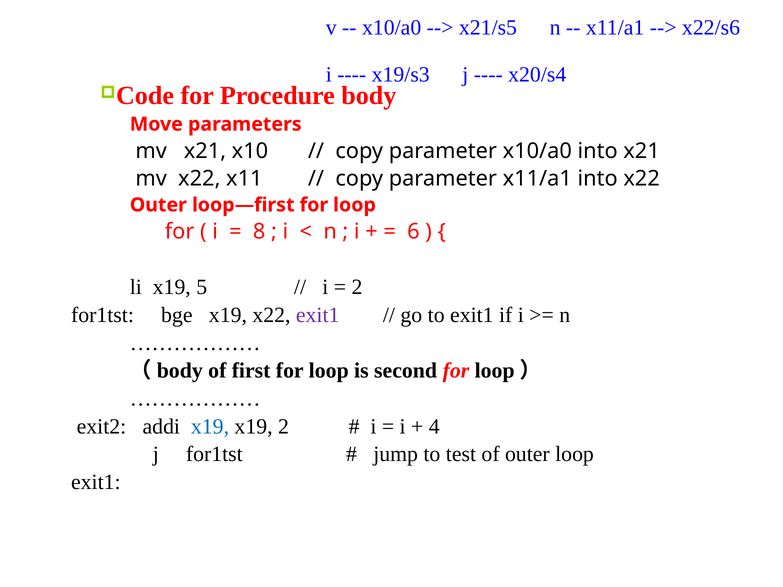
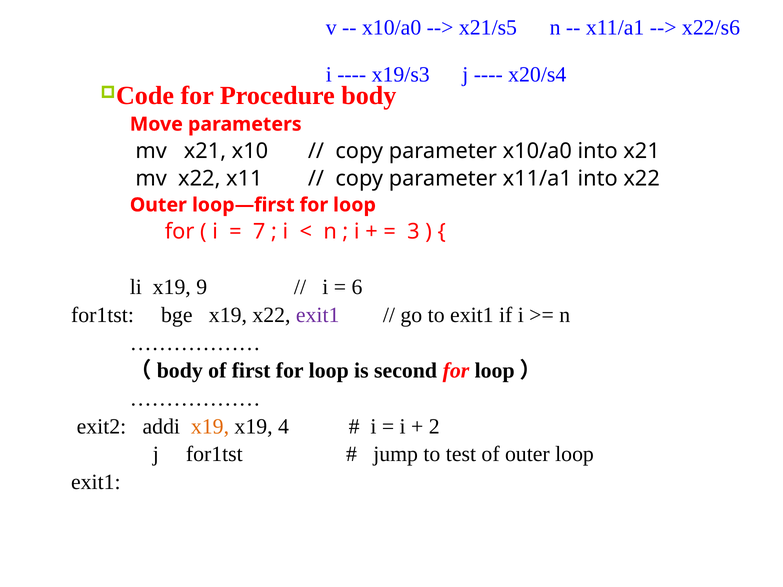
8: 8 -> 7
6: 6 -> 3
5: 5 -> 9
2 at (357, 287): 2 -> 6
x19 at (210, 427) colour: blue -> orange
x19 2: 2 -> 4
4: 4 -> 2
